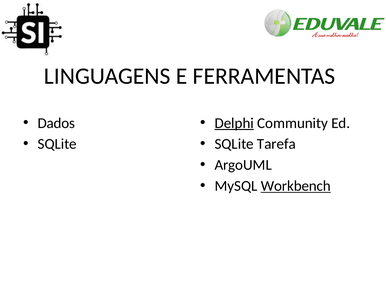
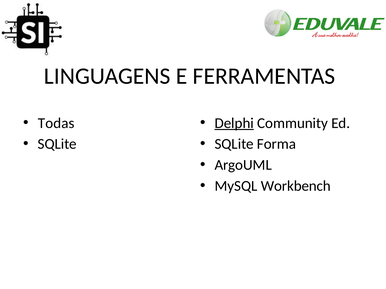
Dados: Dados -> Todas
Tarefa: Tarefa -> Forma
Workbench underline: present -> none
